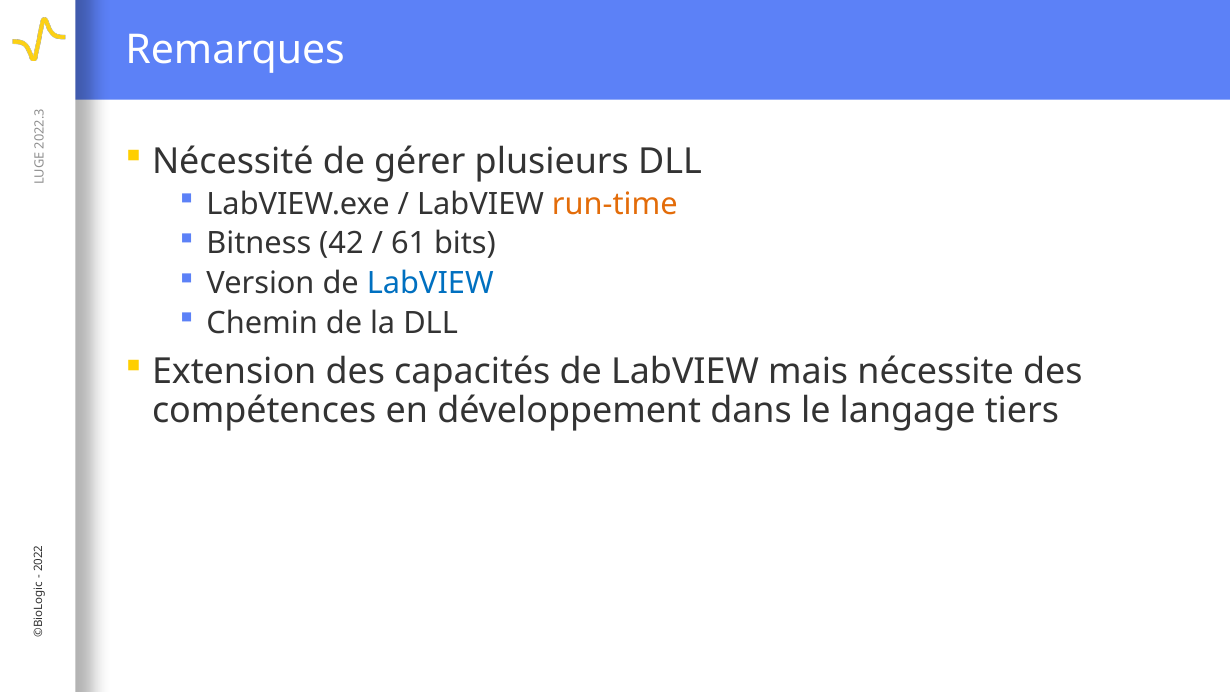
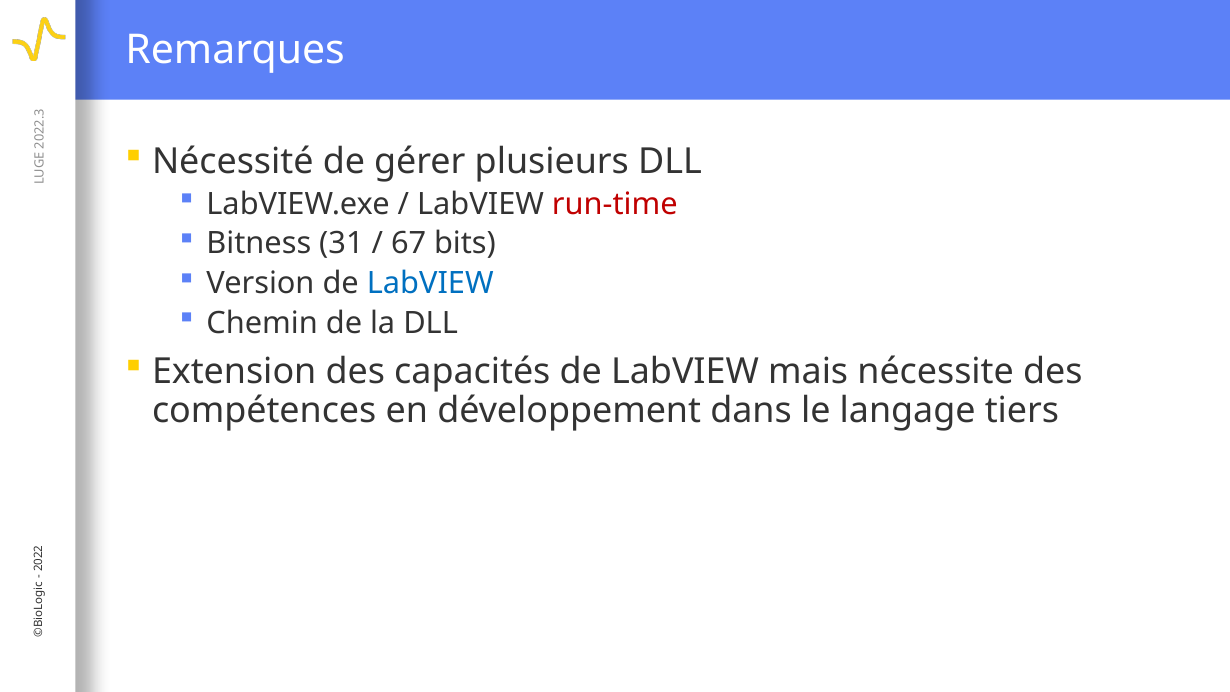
run-time colour: orange -> red
42: 42 -> 31
61: 61 -> 67
